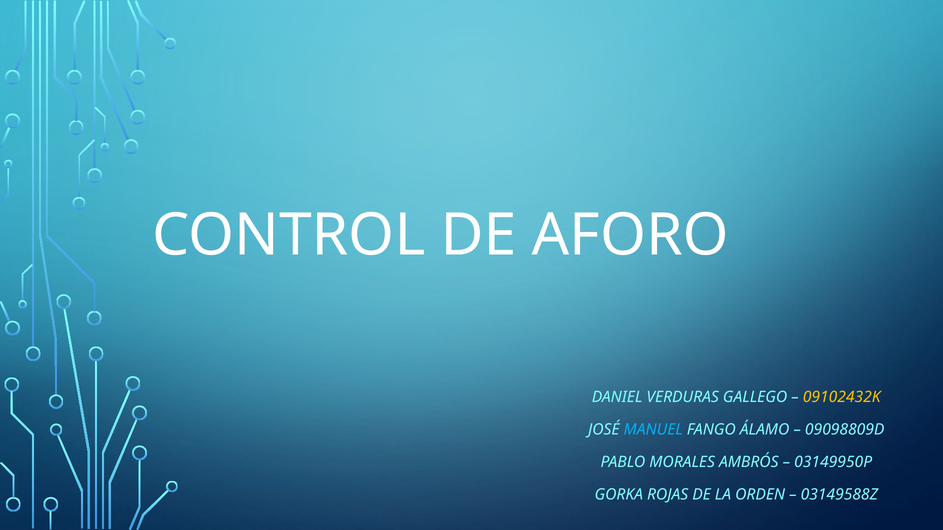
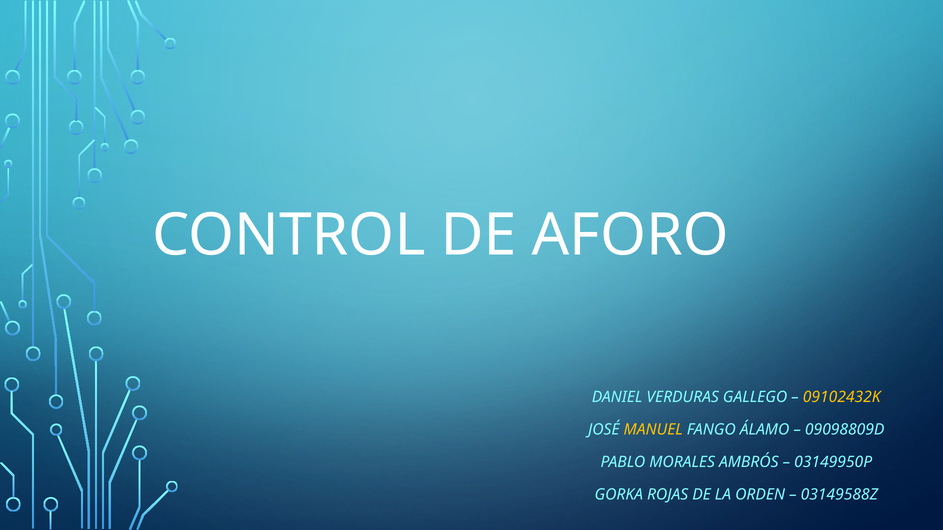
MANUEL colour: light blue -> yellow
